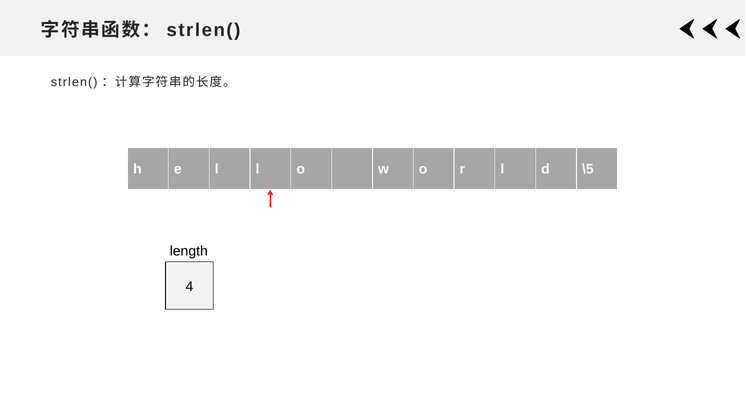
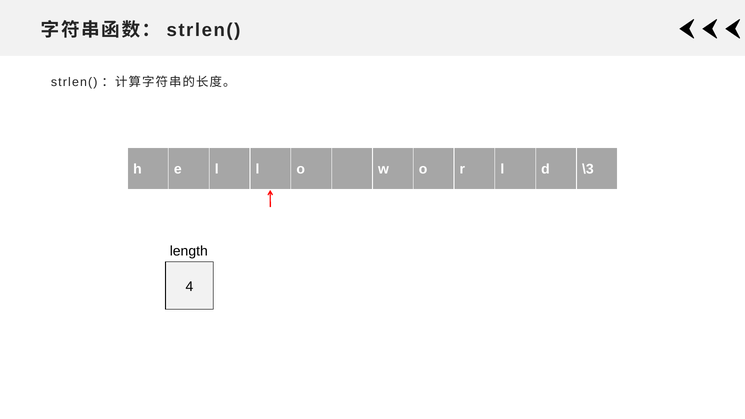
\5: \5 -> \3
